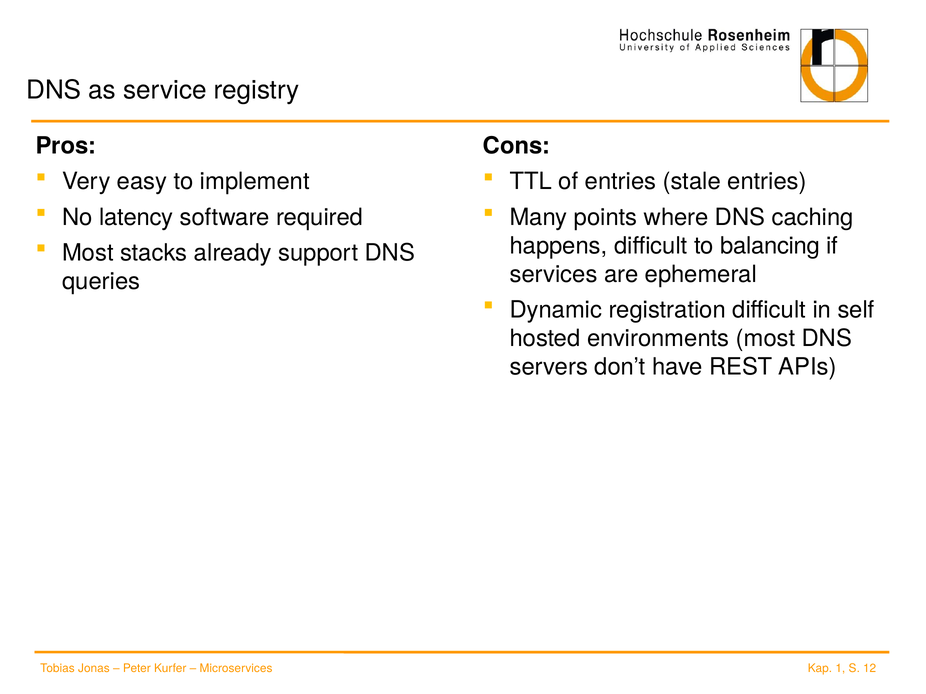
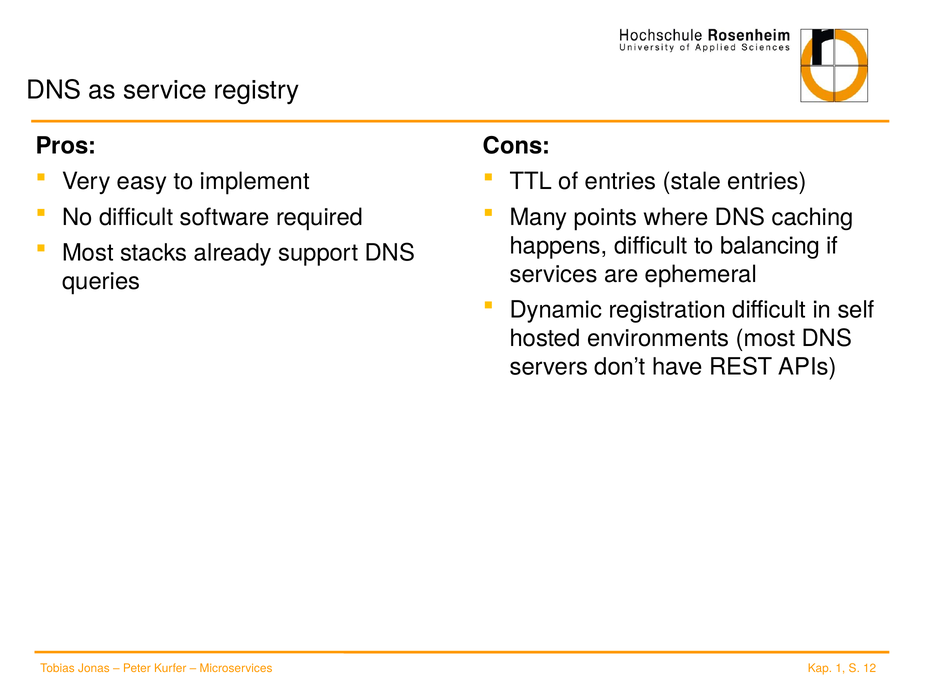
No latency: latency -> difficult
